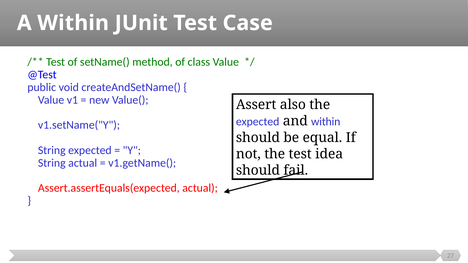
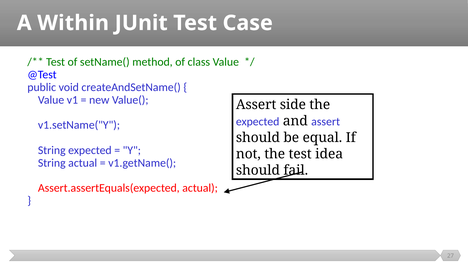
also: also -> side
and within: within -> assert
